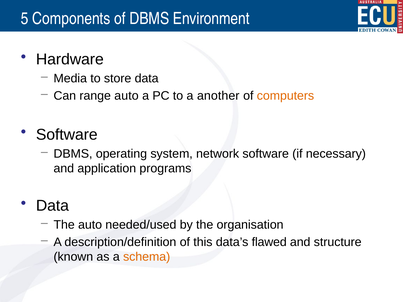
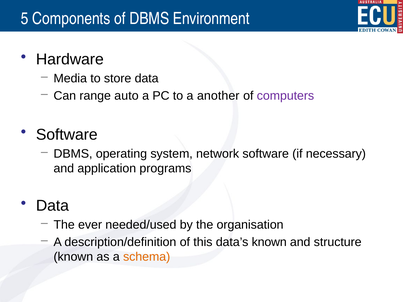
computers colour: orange -> purple
The auto: auto -> ever
data’s flawed: flawed -> known
